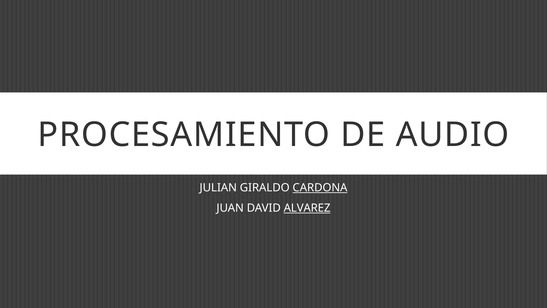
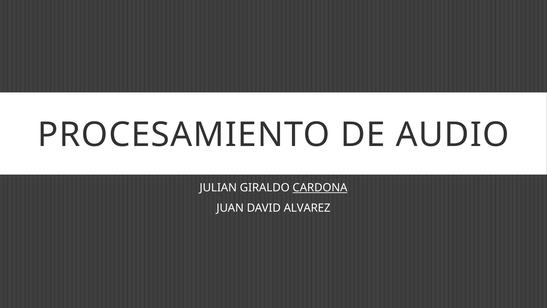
ALVAREZ underline: present -> none
